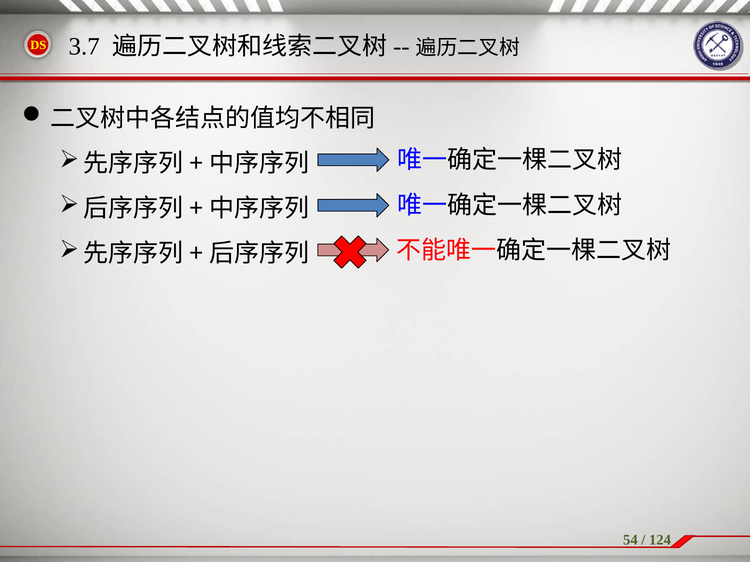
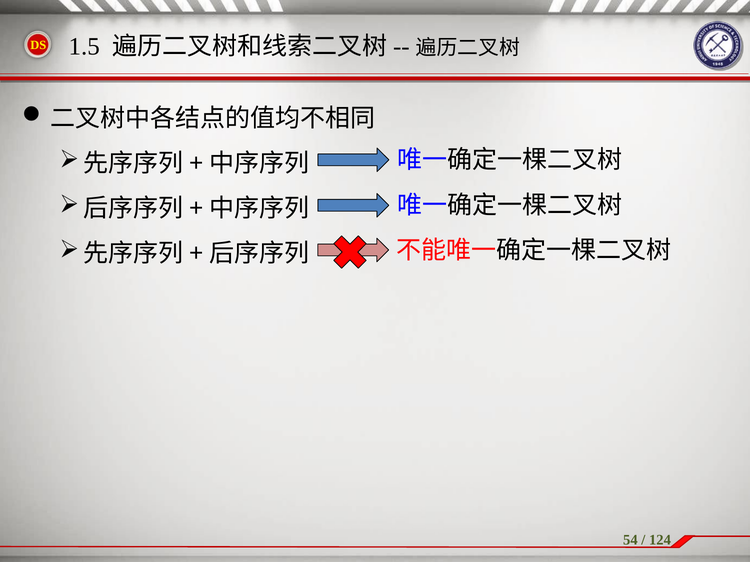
3.7: 3.7 -> 1.5
